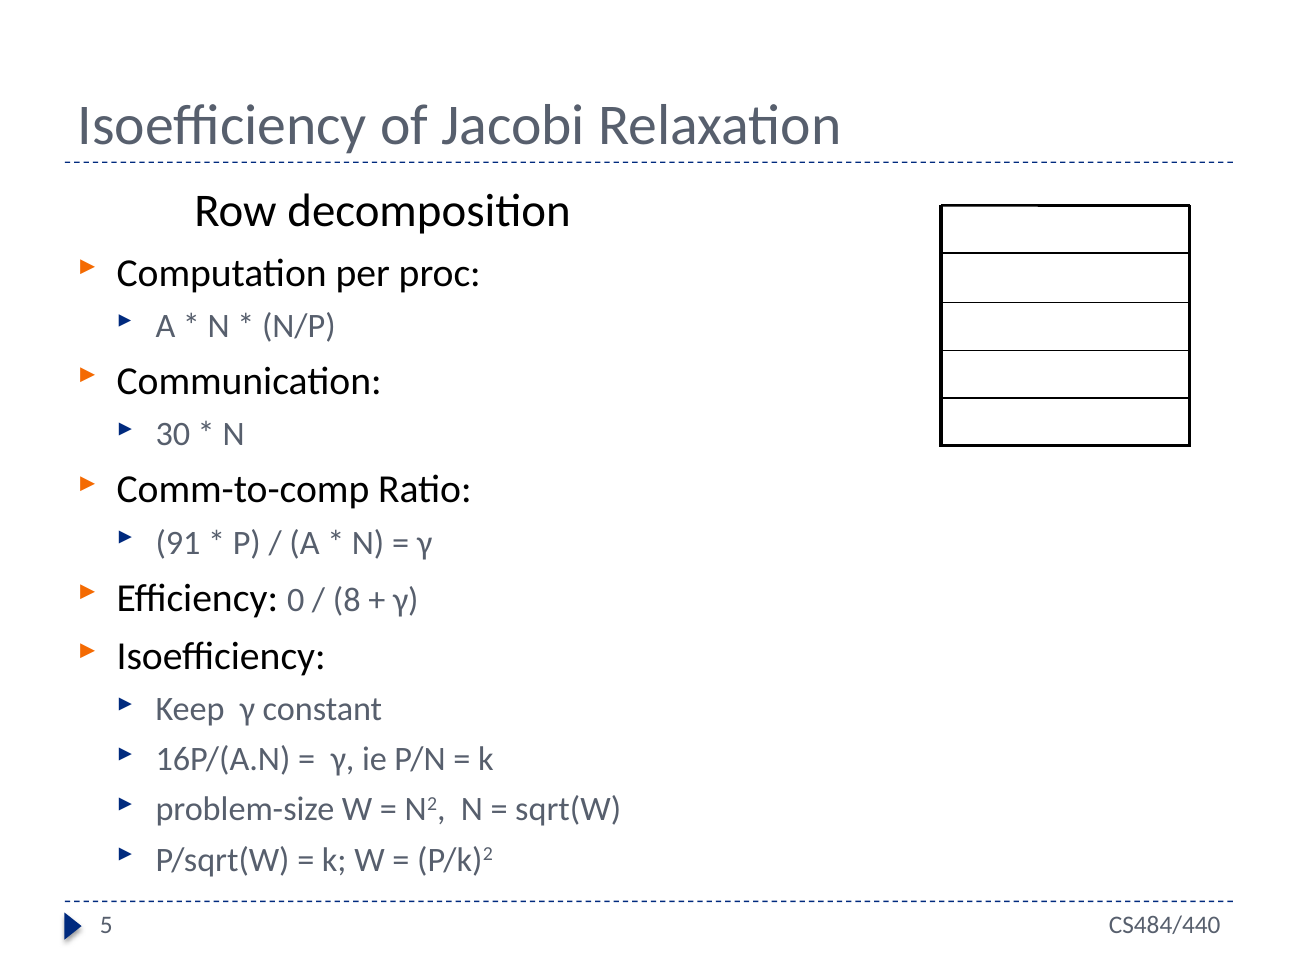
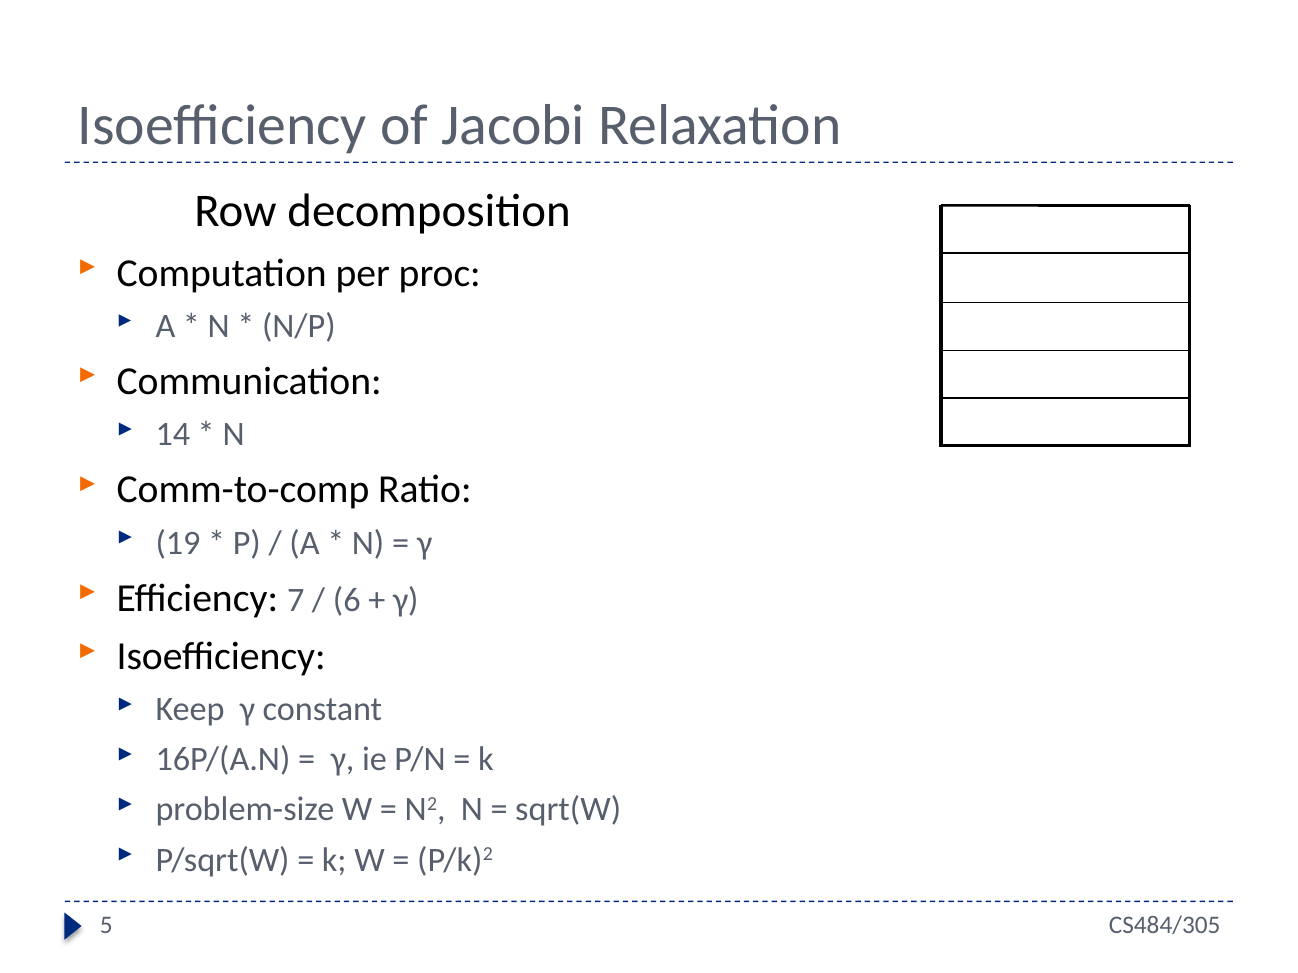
30: 30 -> 14
91: 91 -> 19
0: 0 -> 7
8: 8 -> 6
CS484/440: CS484/440 -> CS484/305
